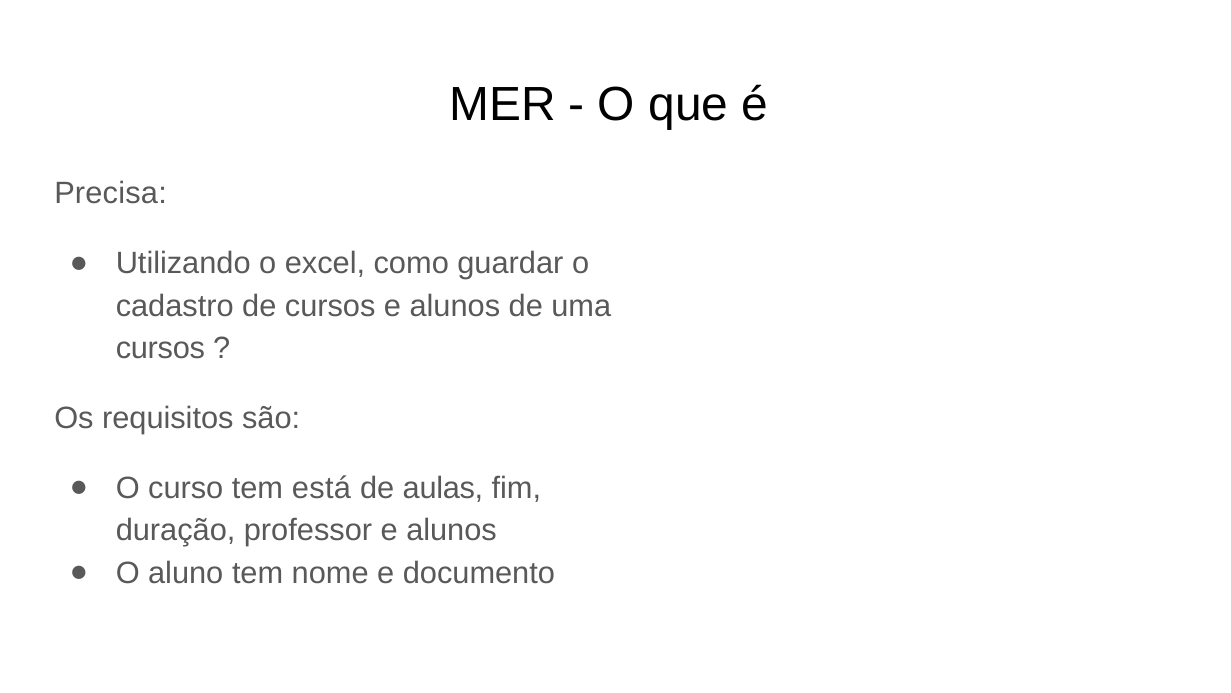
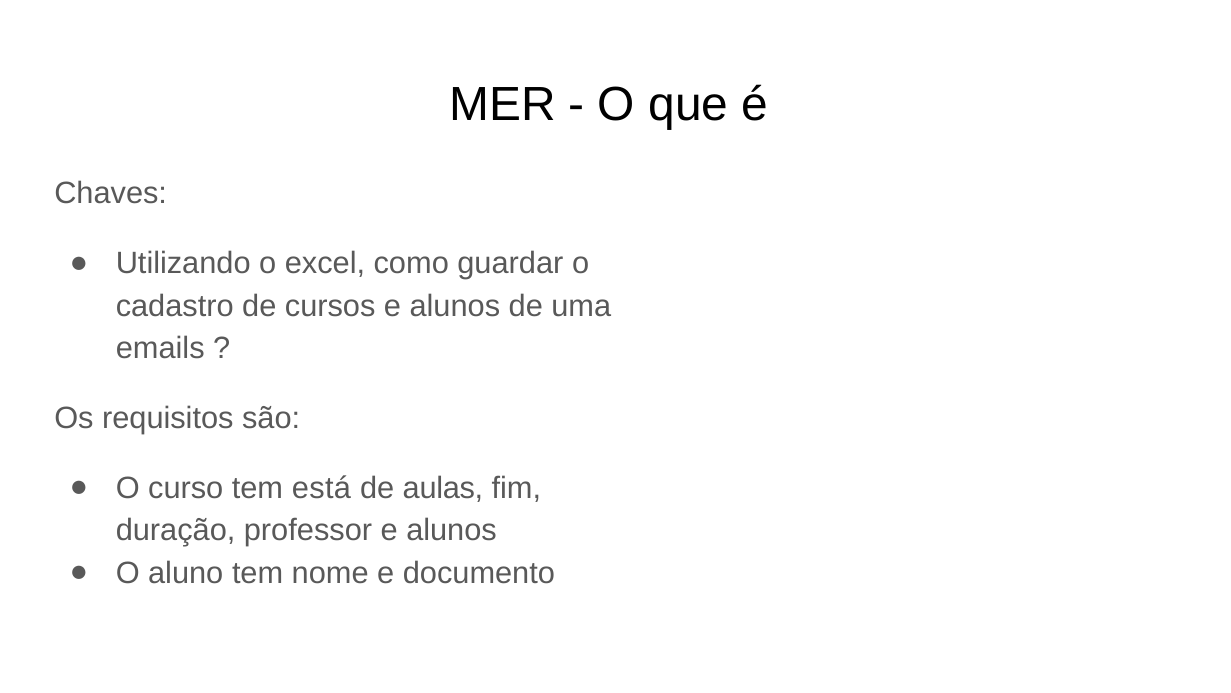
Precisa: Precisa -> Chaves
cursos at (160, 348): cursos -> emails
